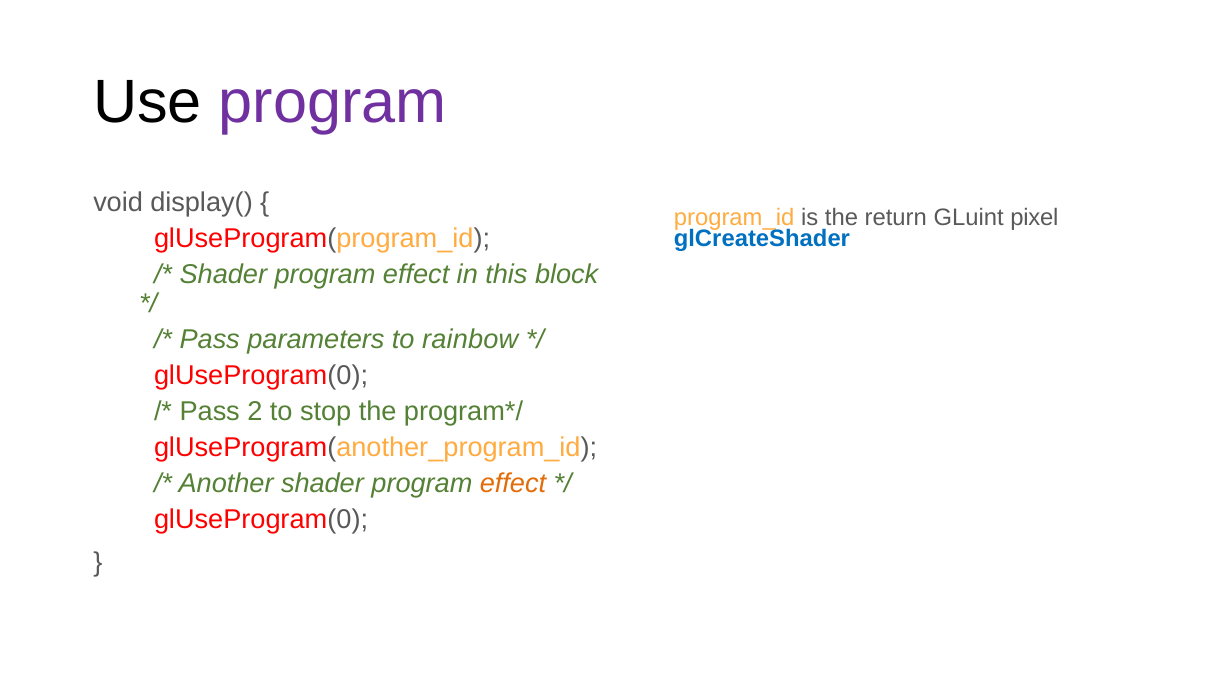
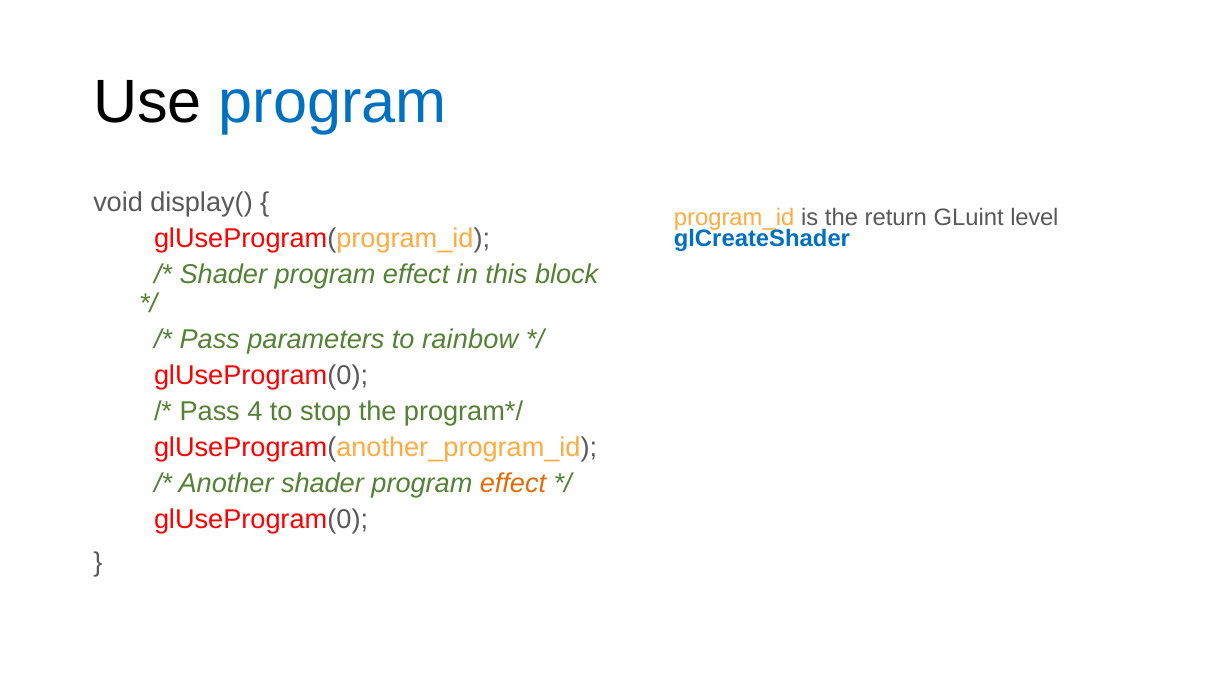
program at (333, 103) colour: purple -> blue
pixel: pixel -> level
2: 2 -> 4
